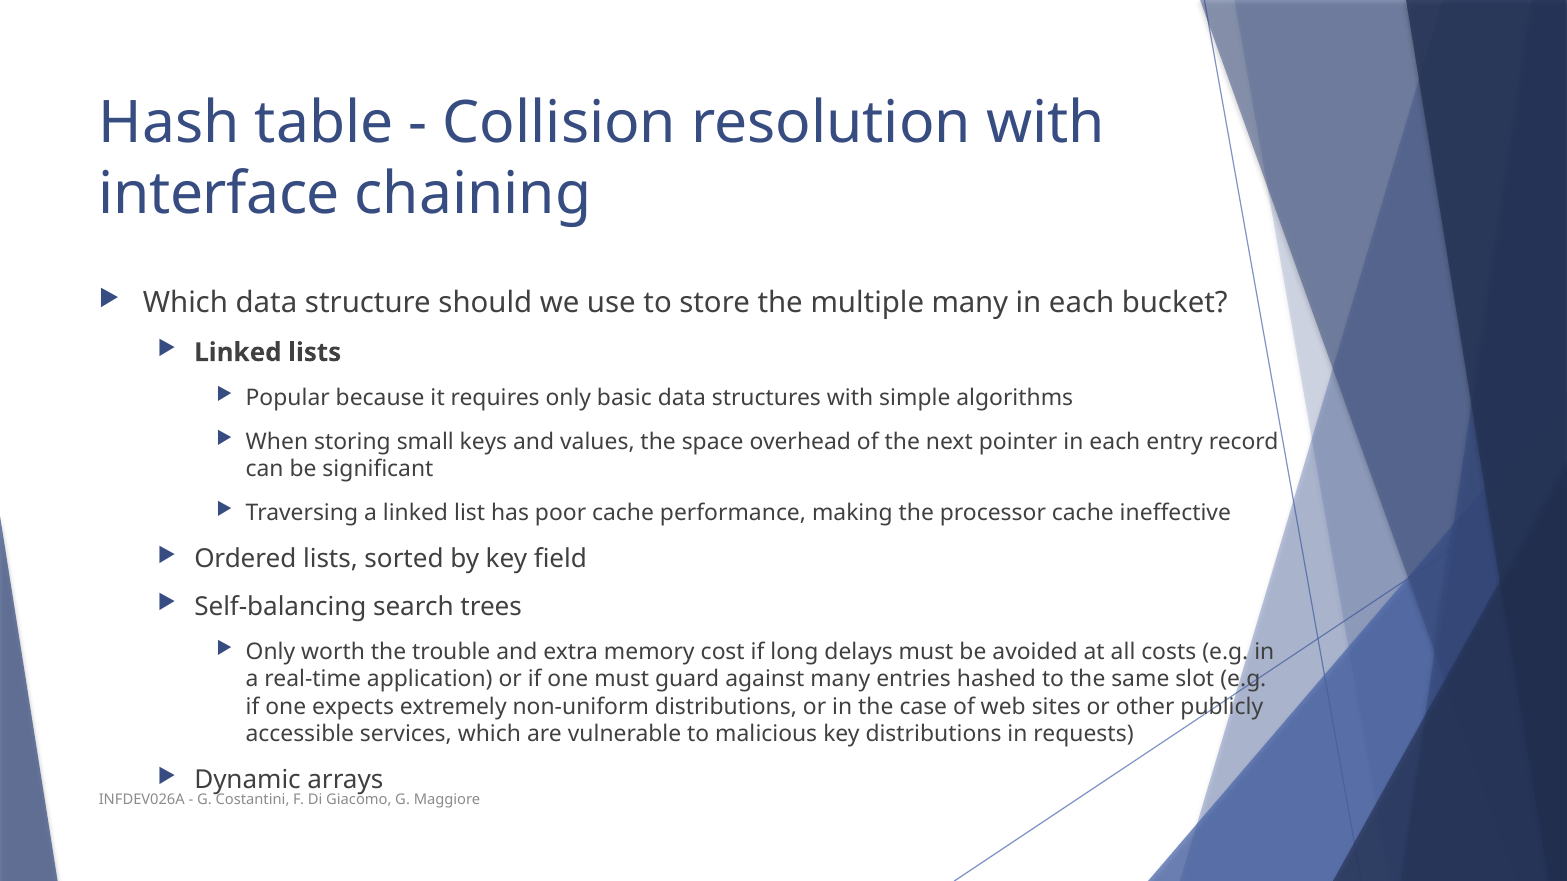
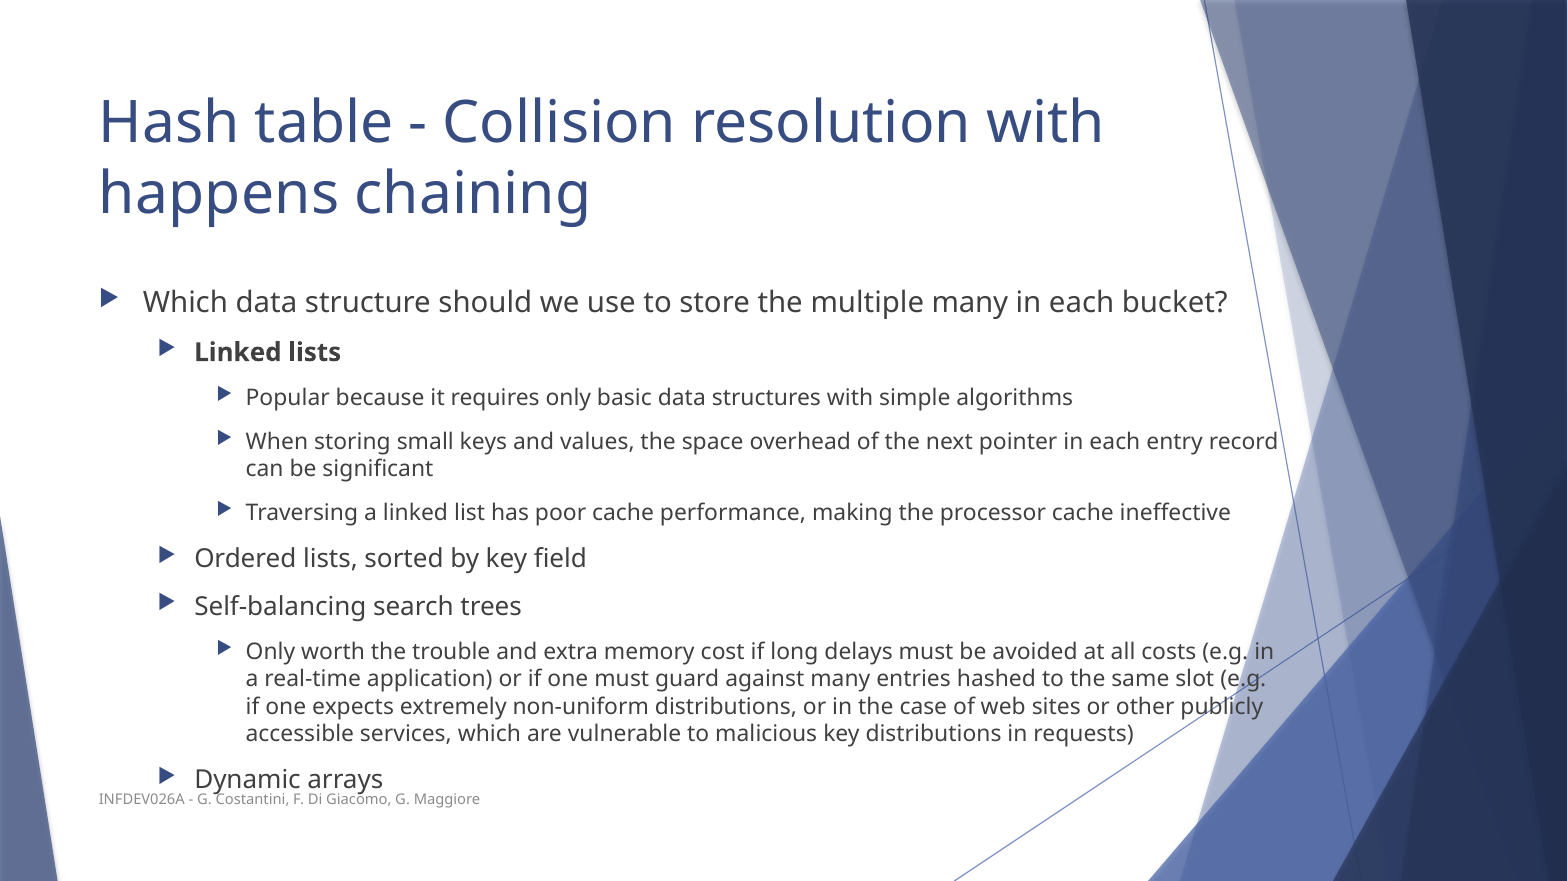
interface: interface -> happens
